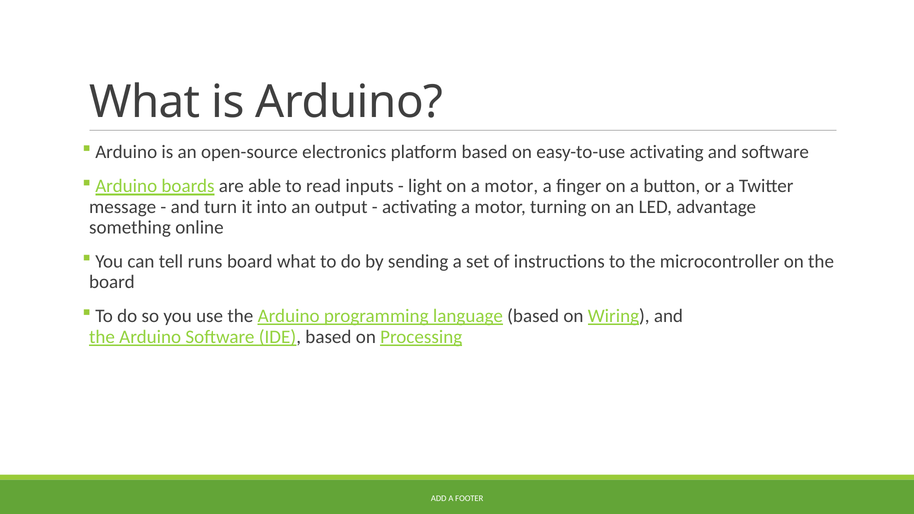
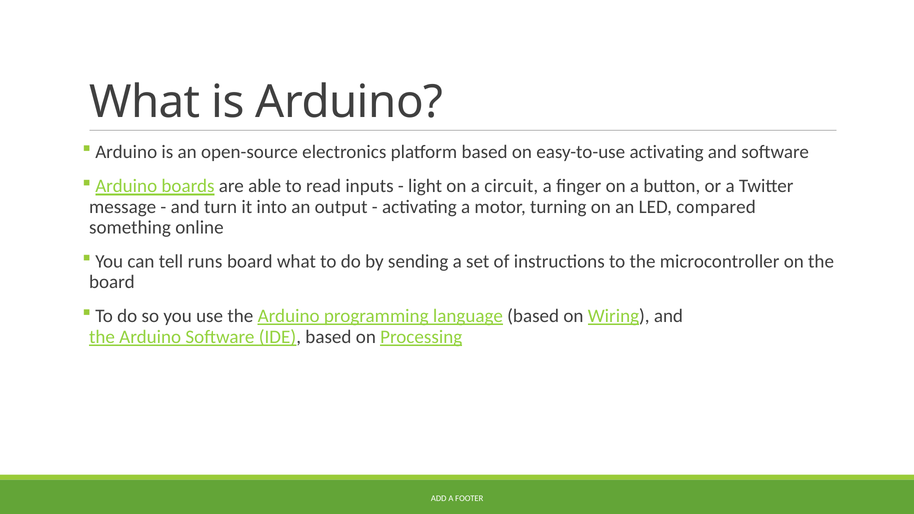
on a motor: motor -> circuit
advantage: advantage -> compared
